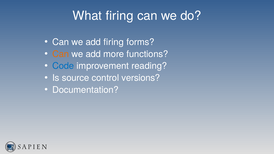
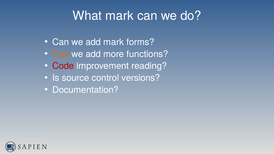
What firing: firing -> mark
add firing: firing -> mark
Code colour: blue -> red
